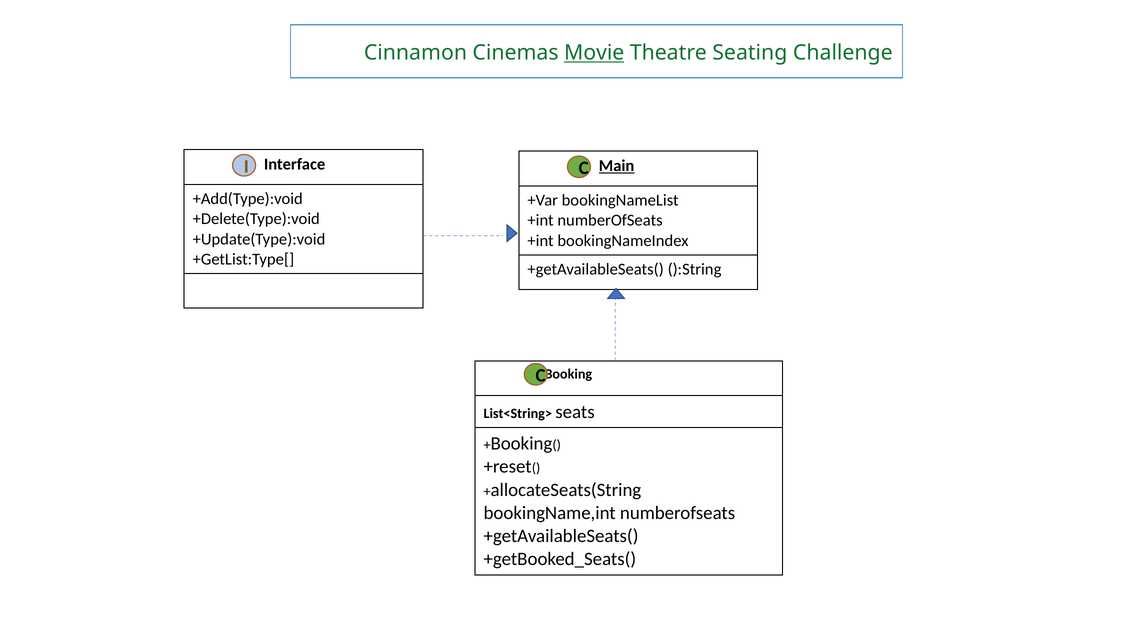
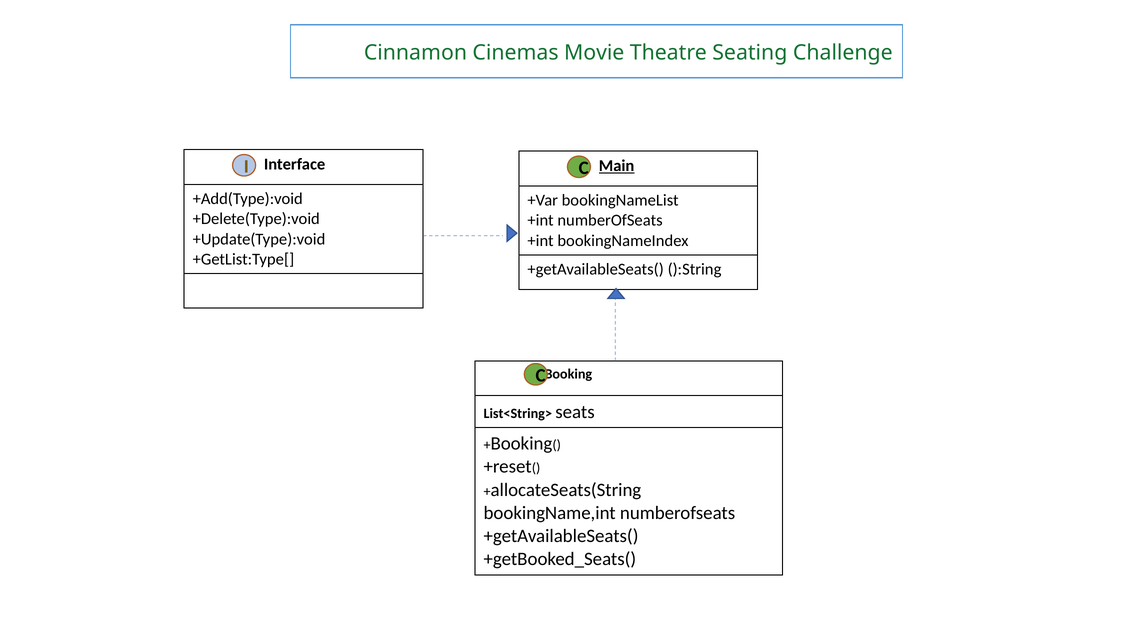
Movie underline: present -> none
